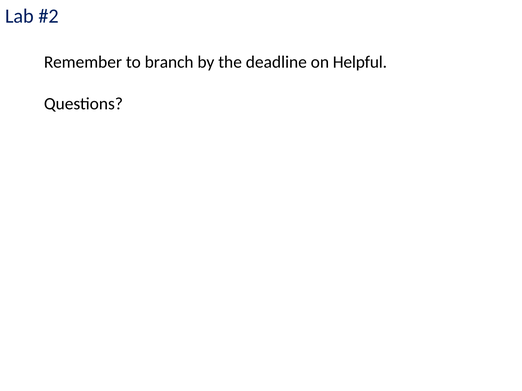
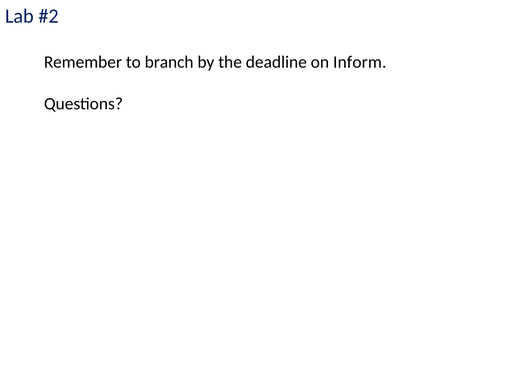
Helpful: Helpful -> Inform
